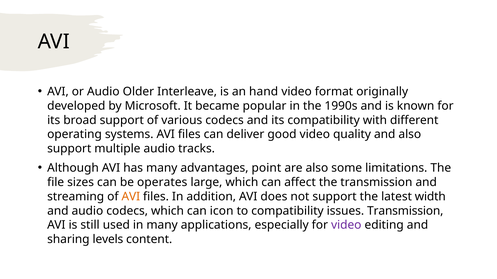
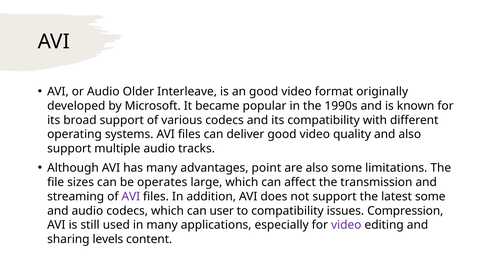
an hand: hand -> good
AVI at (131, 197) colour: orange -> purple
latest width: width -> some
icon: icon -> user
issues Transmission: Transmission -> Compression
